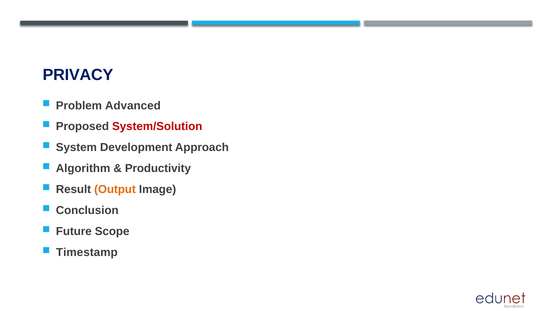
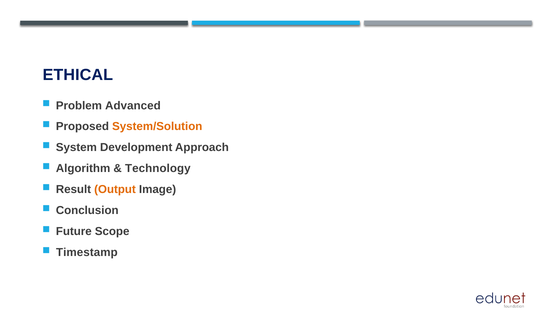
PRIVACY: PRIVACY -> ETHICAL
System/Solution colour: red -> orange
Productivity: Productivity -> Technology
